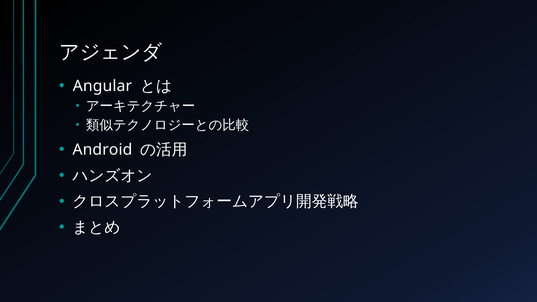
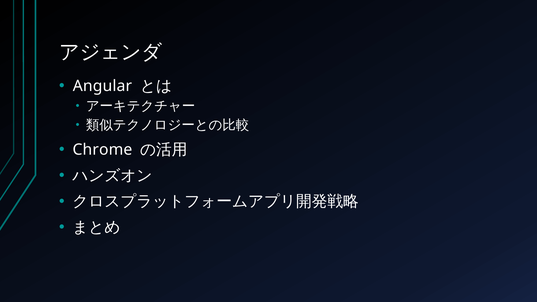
Android: Android -> Chrome
